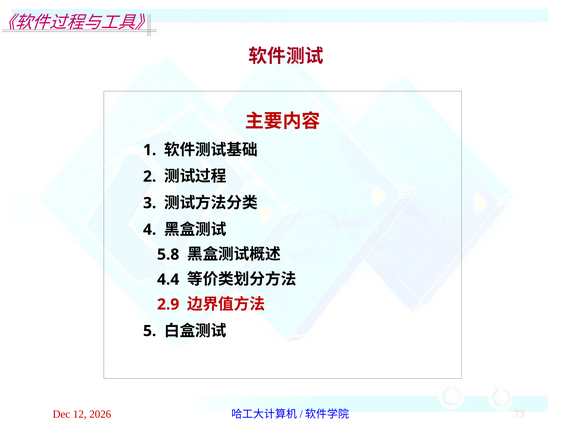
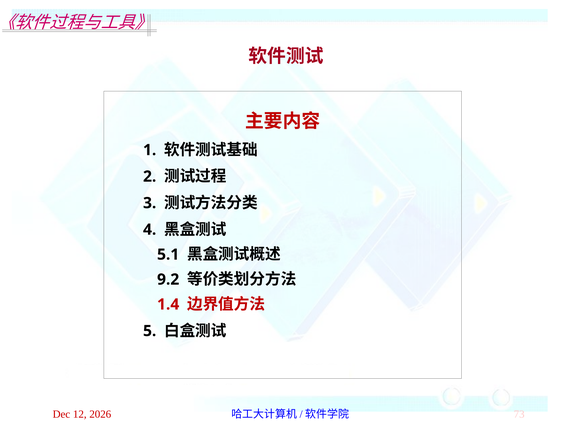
5.8: 5.8 -> 5.1
4.4: 4.4 -> 9.2
2.9: 2.9 -> 1.4
